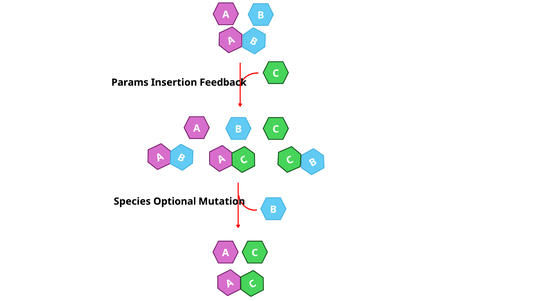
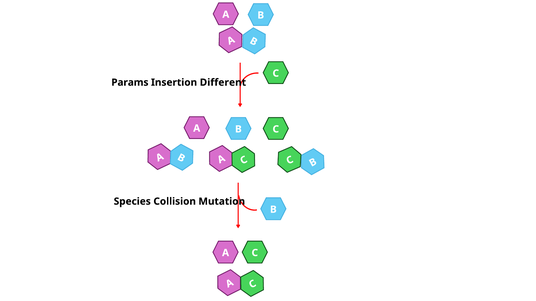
Feedback: Feedback -> Different
Optional: Optional -> Collision
